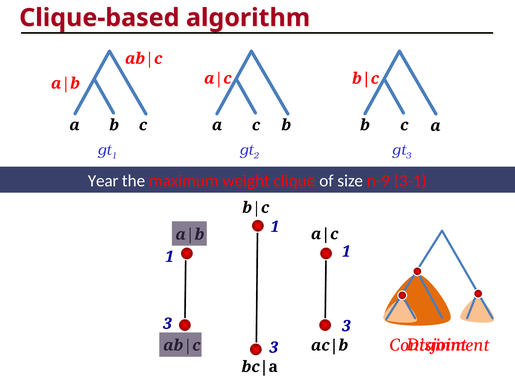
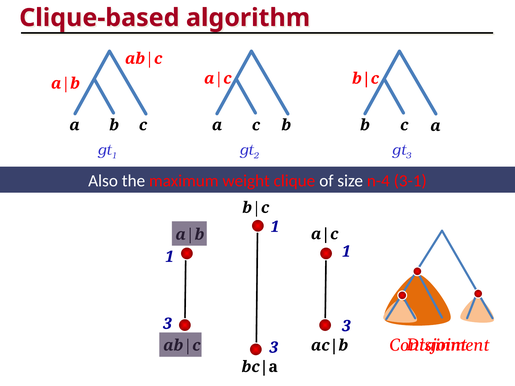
Year: Year -> Also
n-9: n-9 -> n-4
